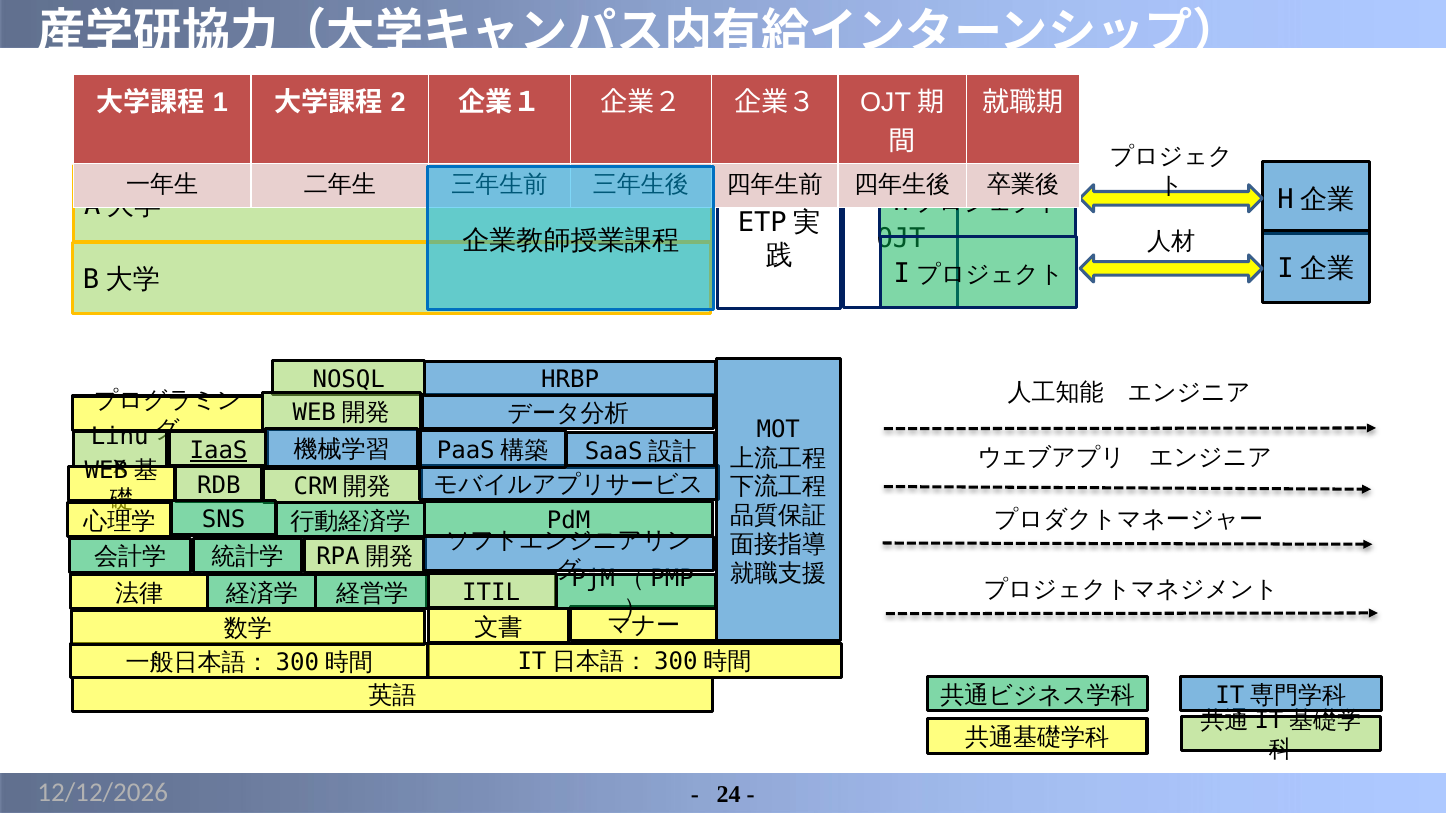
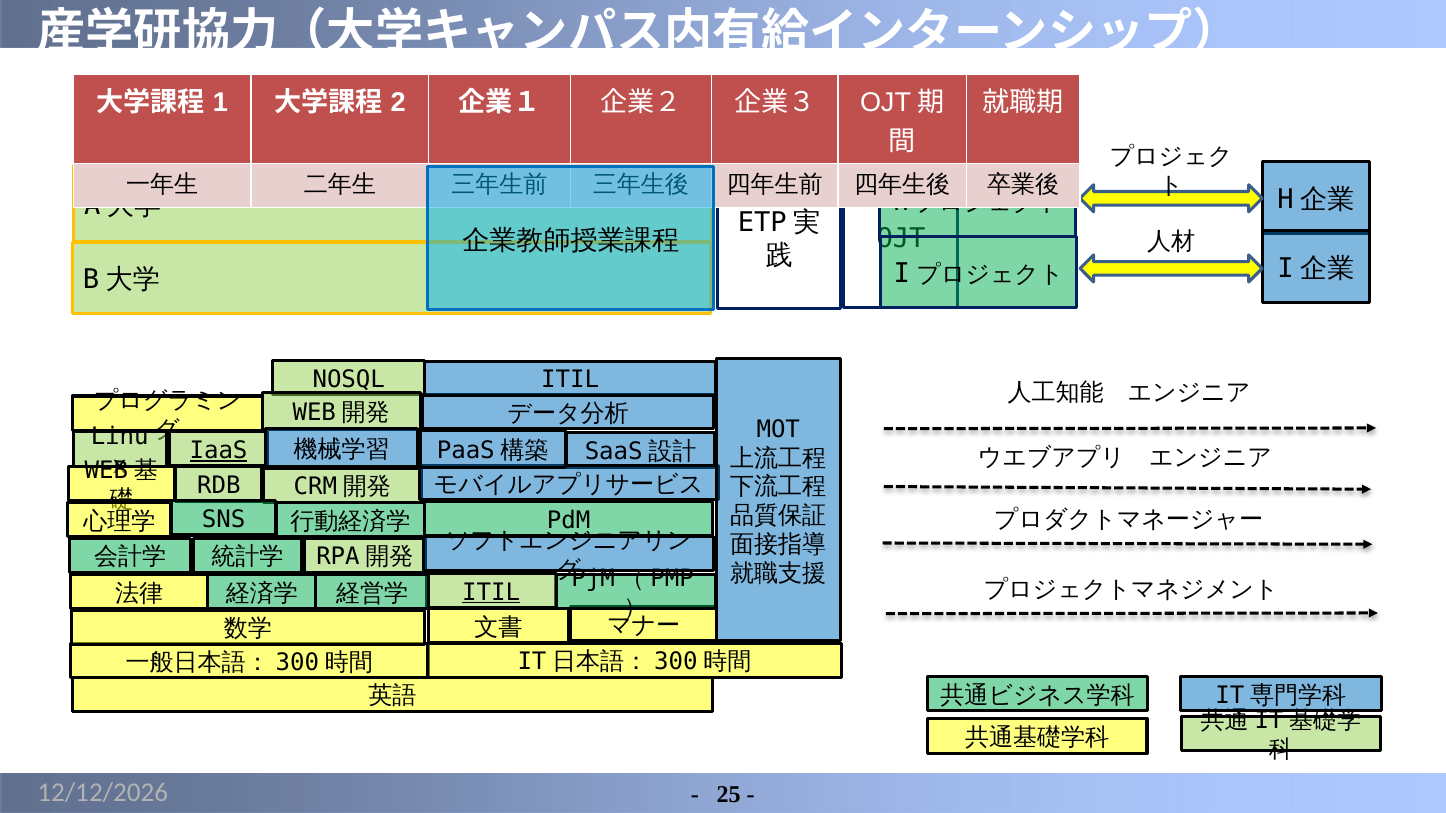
HRBP at (570, 380): HRBP -> ITIL
ITIL at (491, 592) underline: none -> present
24: 24 -> 25
